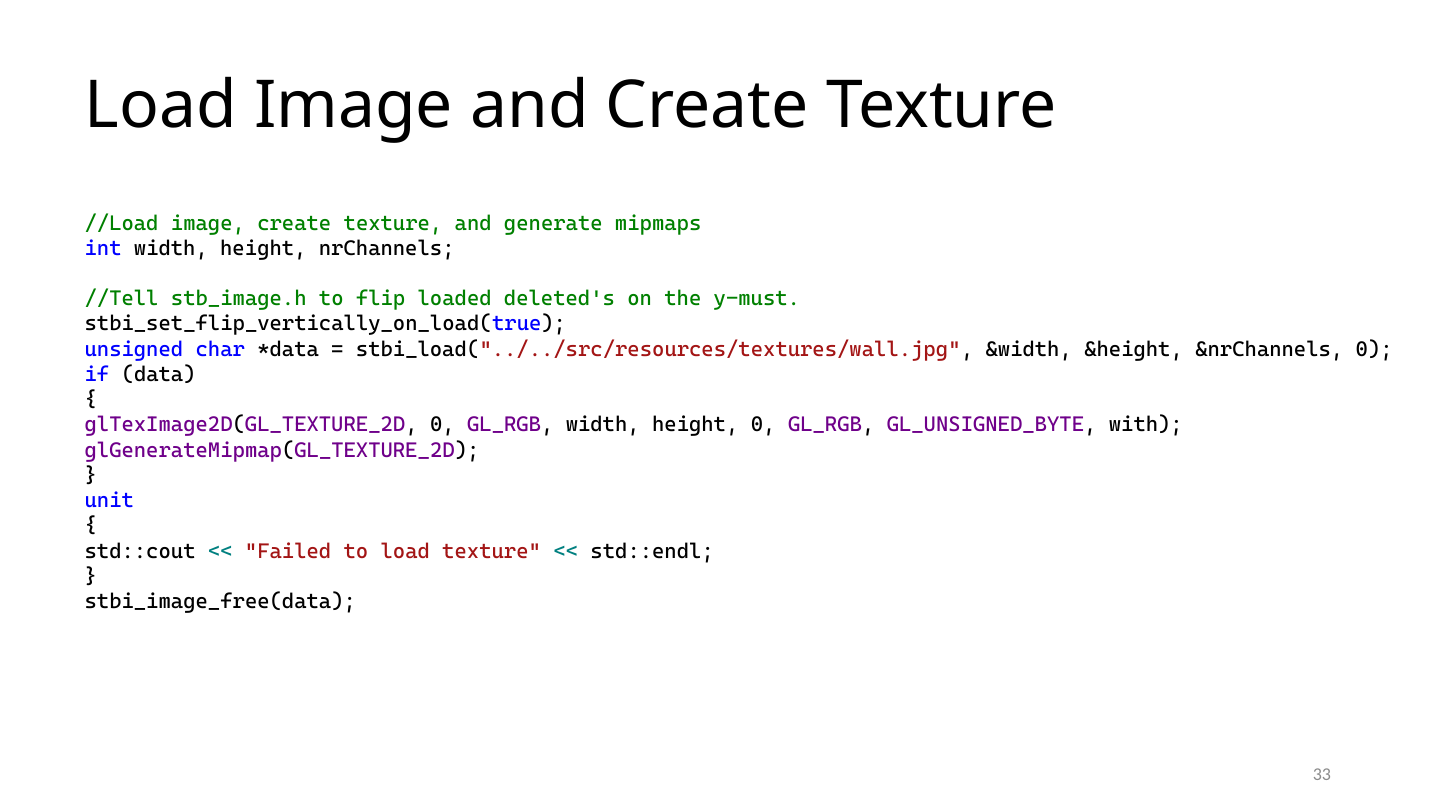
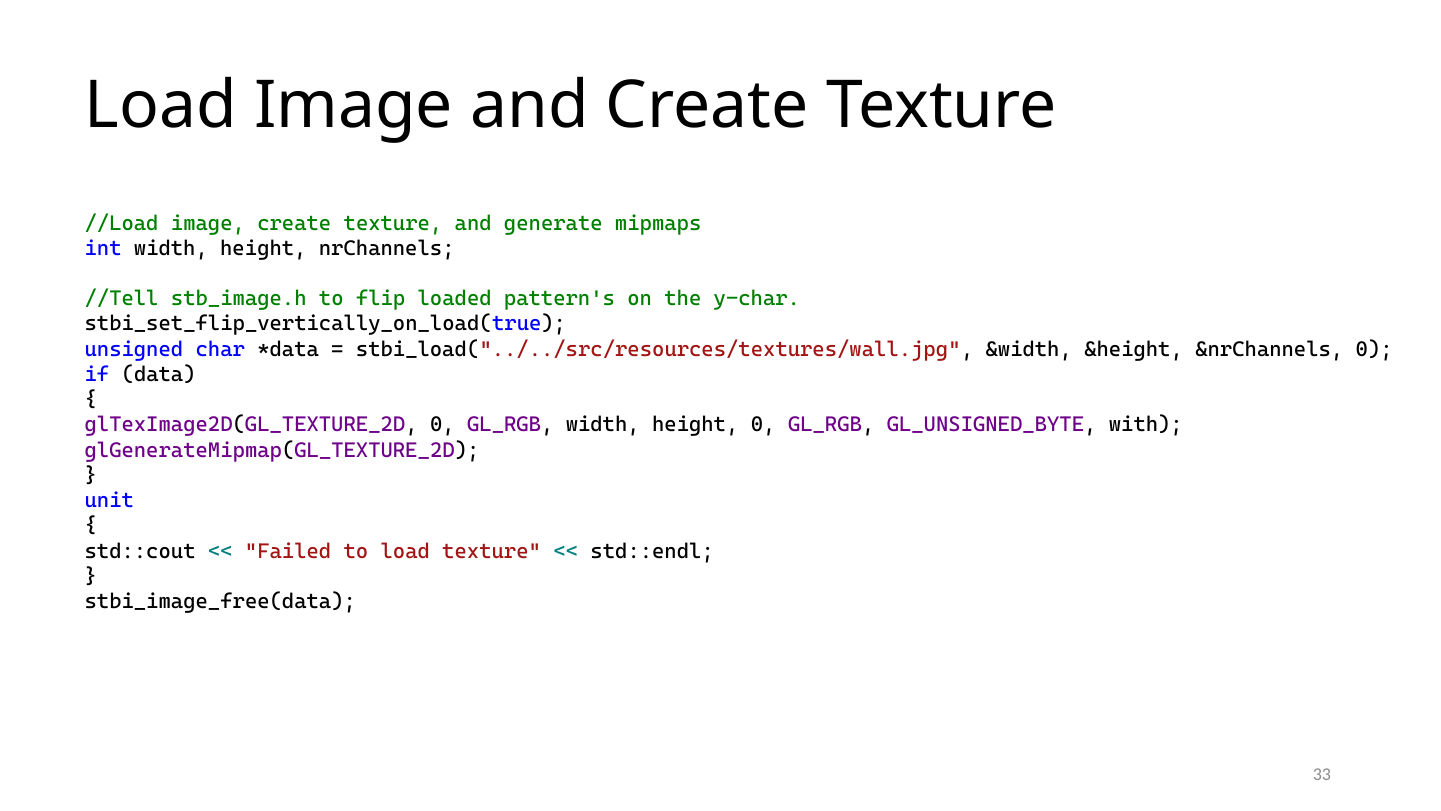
deleted's: deleted's -> pattern's
y-must: y-must -> y-char
